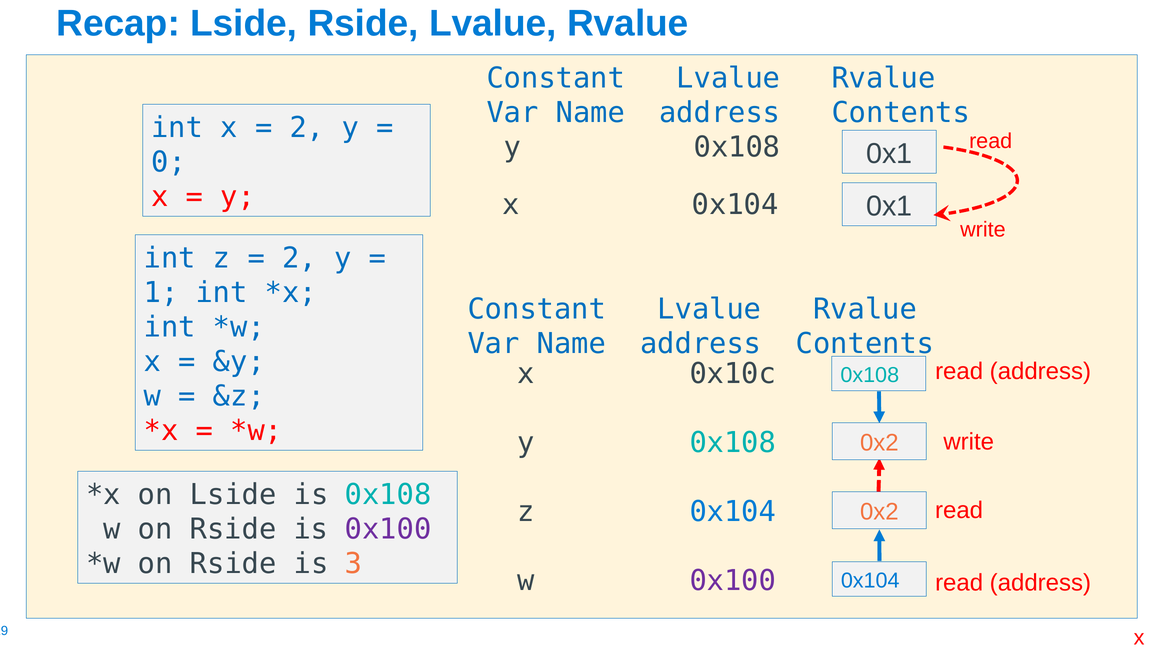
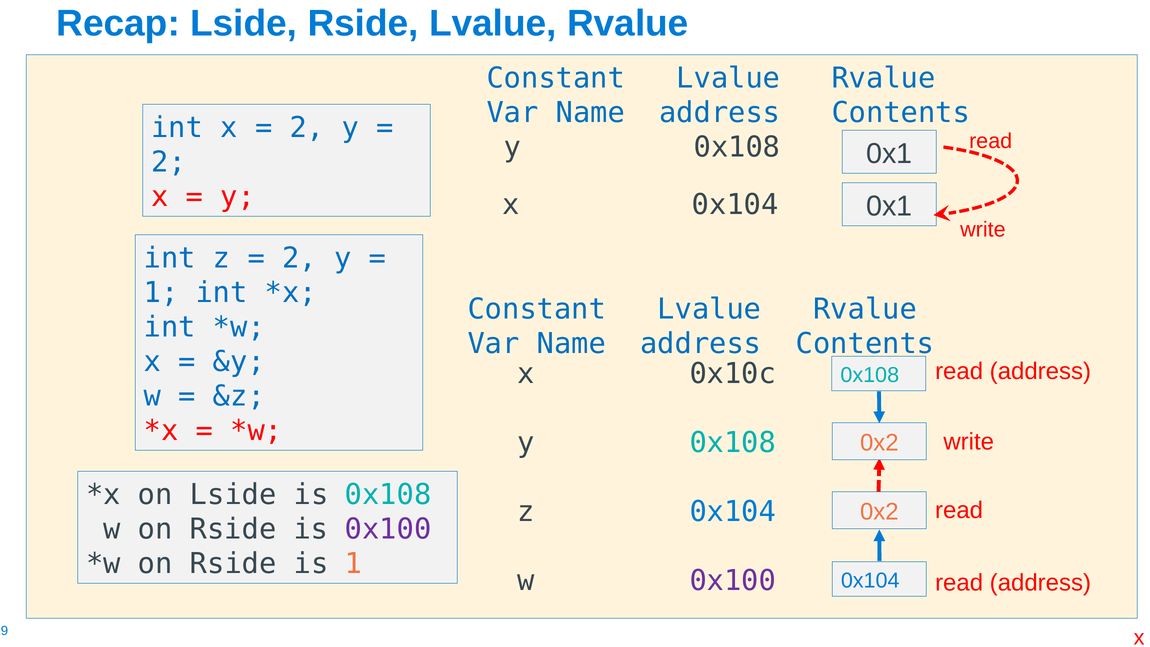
0 at (169, 162): 0 -> 2
is 3: 3 -> 1
